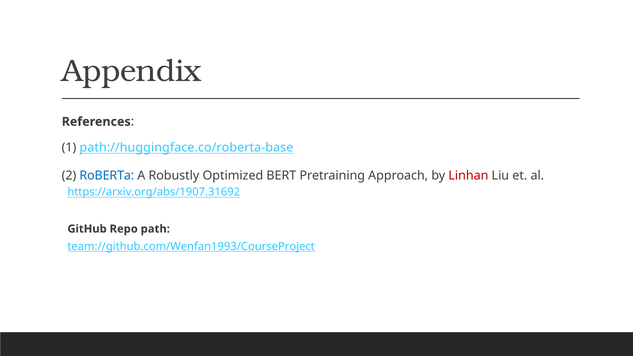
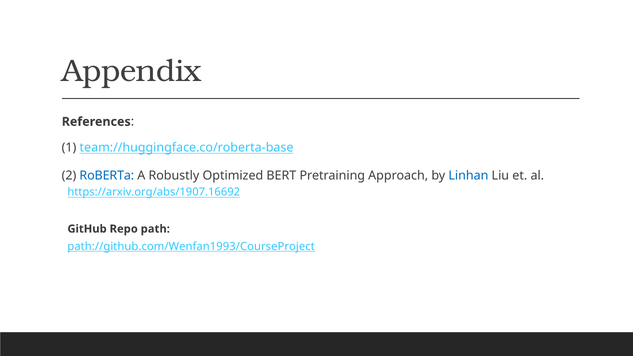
path://huggingface.co/roberta-base: path://huggingface.co/roberta-base -> team://huggingface.co/roberta-base
Linhan colour: red -> blue
https://arxiv.org/abs/1907.31692: https://arxiv.org/abs/1907.31692 -> https://arxiv.org/abs/1907.16692
team://github.com/Wenfan1993/CourseProject: team://github.com/Wenfan1993/CourseProject -> path://github.com/Wenfan1993/CourseProject
